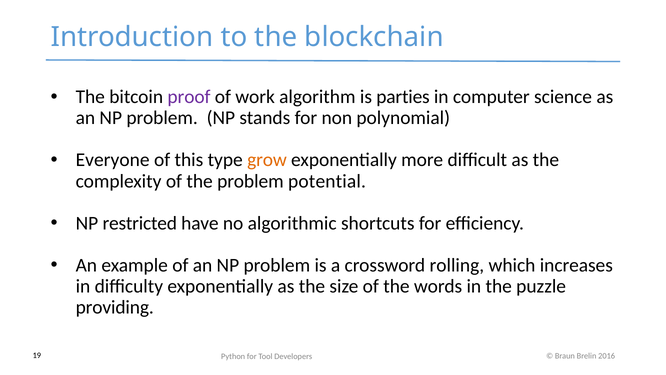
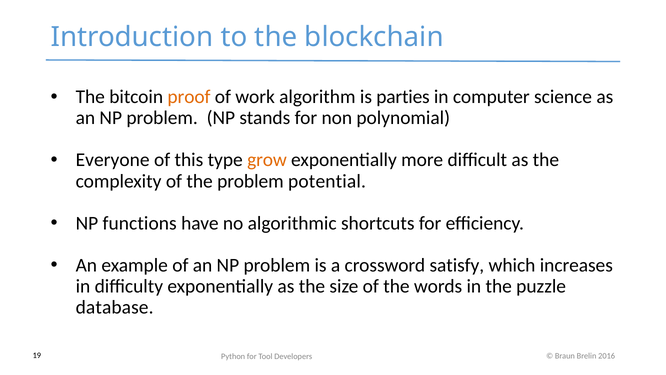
proof colour: purple -> orange
restricted: restricted -> functions
rolling: rolling -> satisfy
providing: providing -> database
